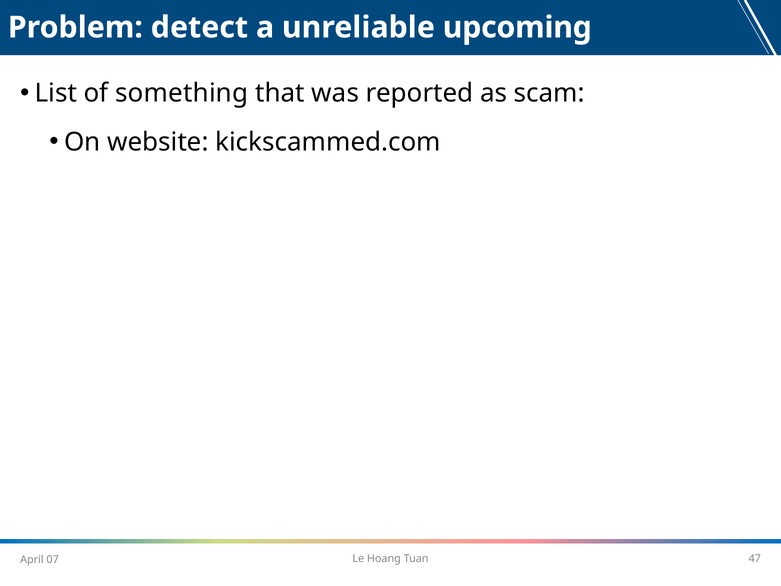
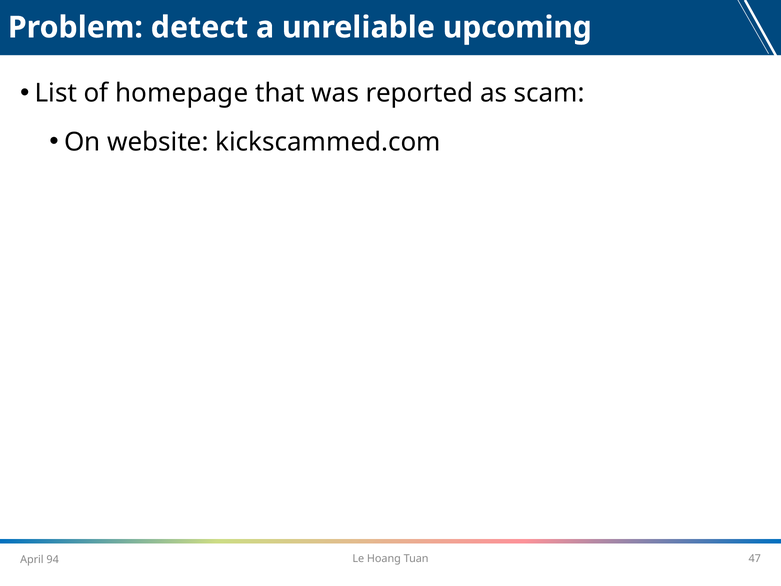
something: something -> homepage
07: 07 -> 94
